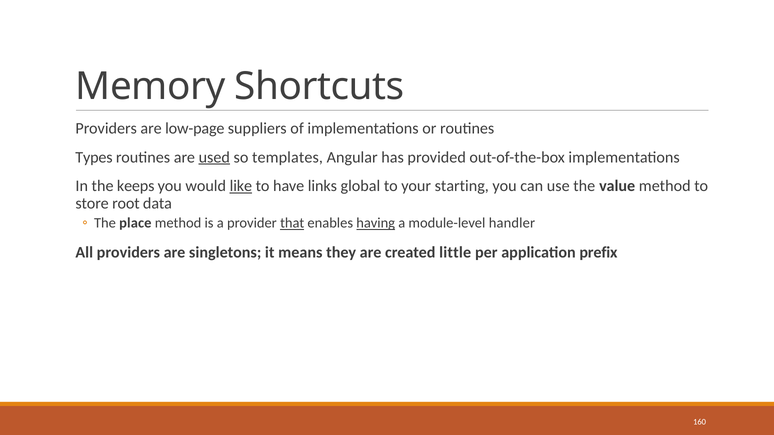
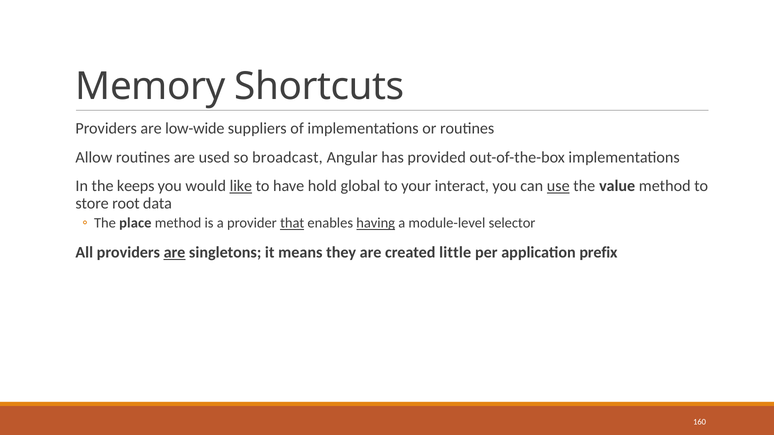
low-page: low-page -> low-wide
Types: Types -> Allow
used underline: present -> none
templates: templates -> broadcast
links: links -> hold
starting: starting -> interact
use underline: none -> present
handler: handler -> selector
are at (175, 253) underline: none -> present
